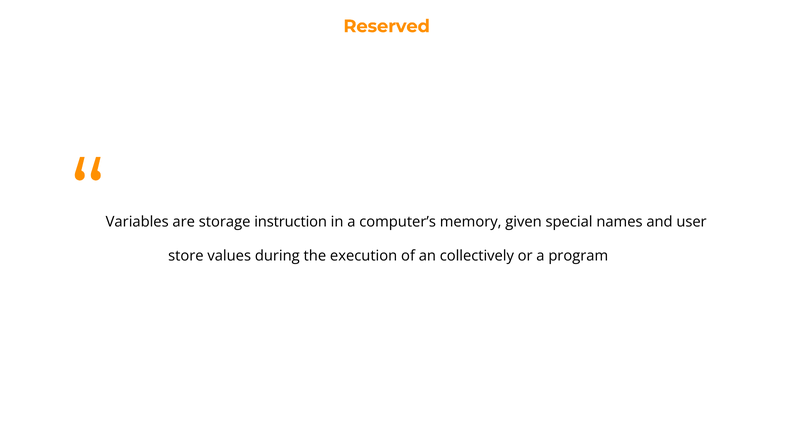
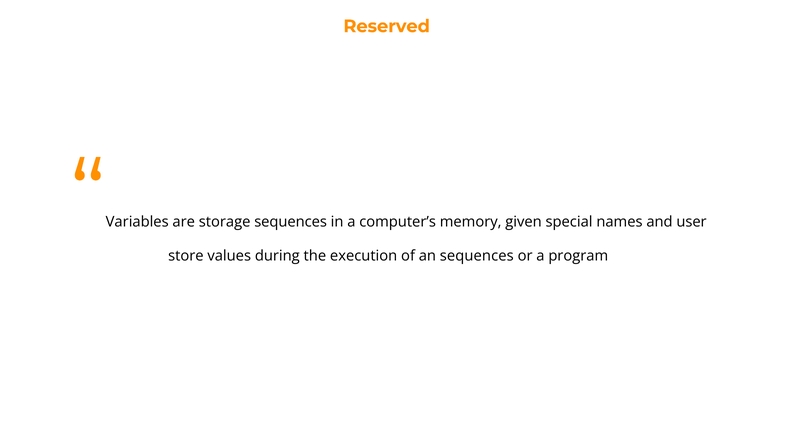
storage instruction: instruction -> sequences
an collectively: collectively -> sequences
